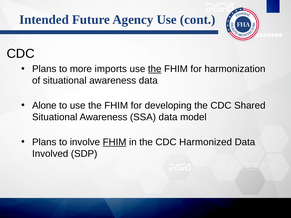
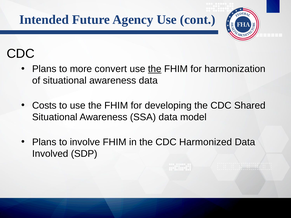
imports: imports -> convert
Alone: Alone -> Costs
FHIM at (115, 142) underline: present -> none
